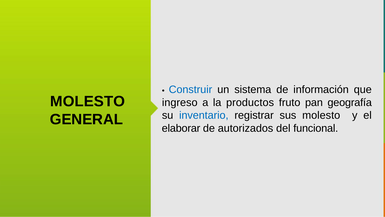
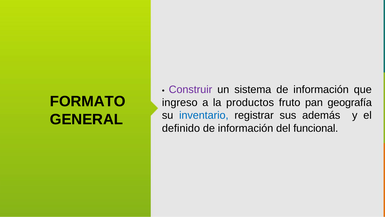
Construir colour: blue -> purple
MOLESTO at (88, 101): MOLESTO -> FORMATO
sus molesto: molesto -> además
elaborar: elaborar -> definido
autorizados at (246, 128): autorizados -> información
